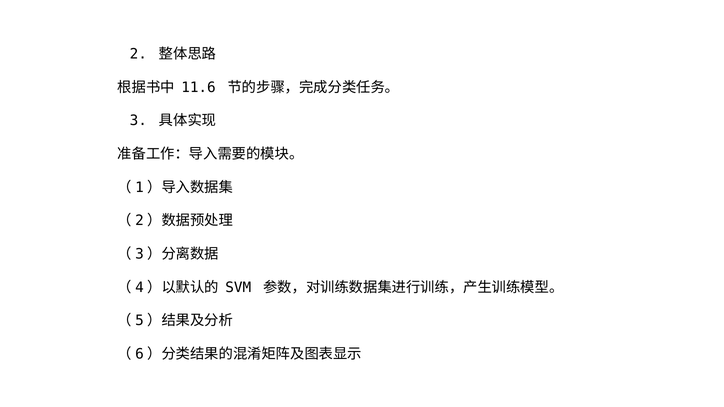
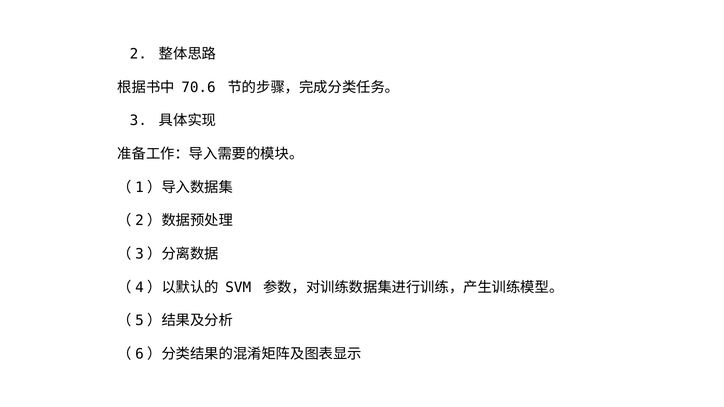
11.6: 11.6 -> 70.6
